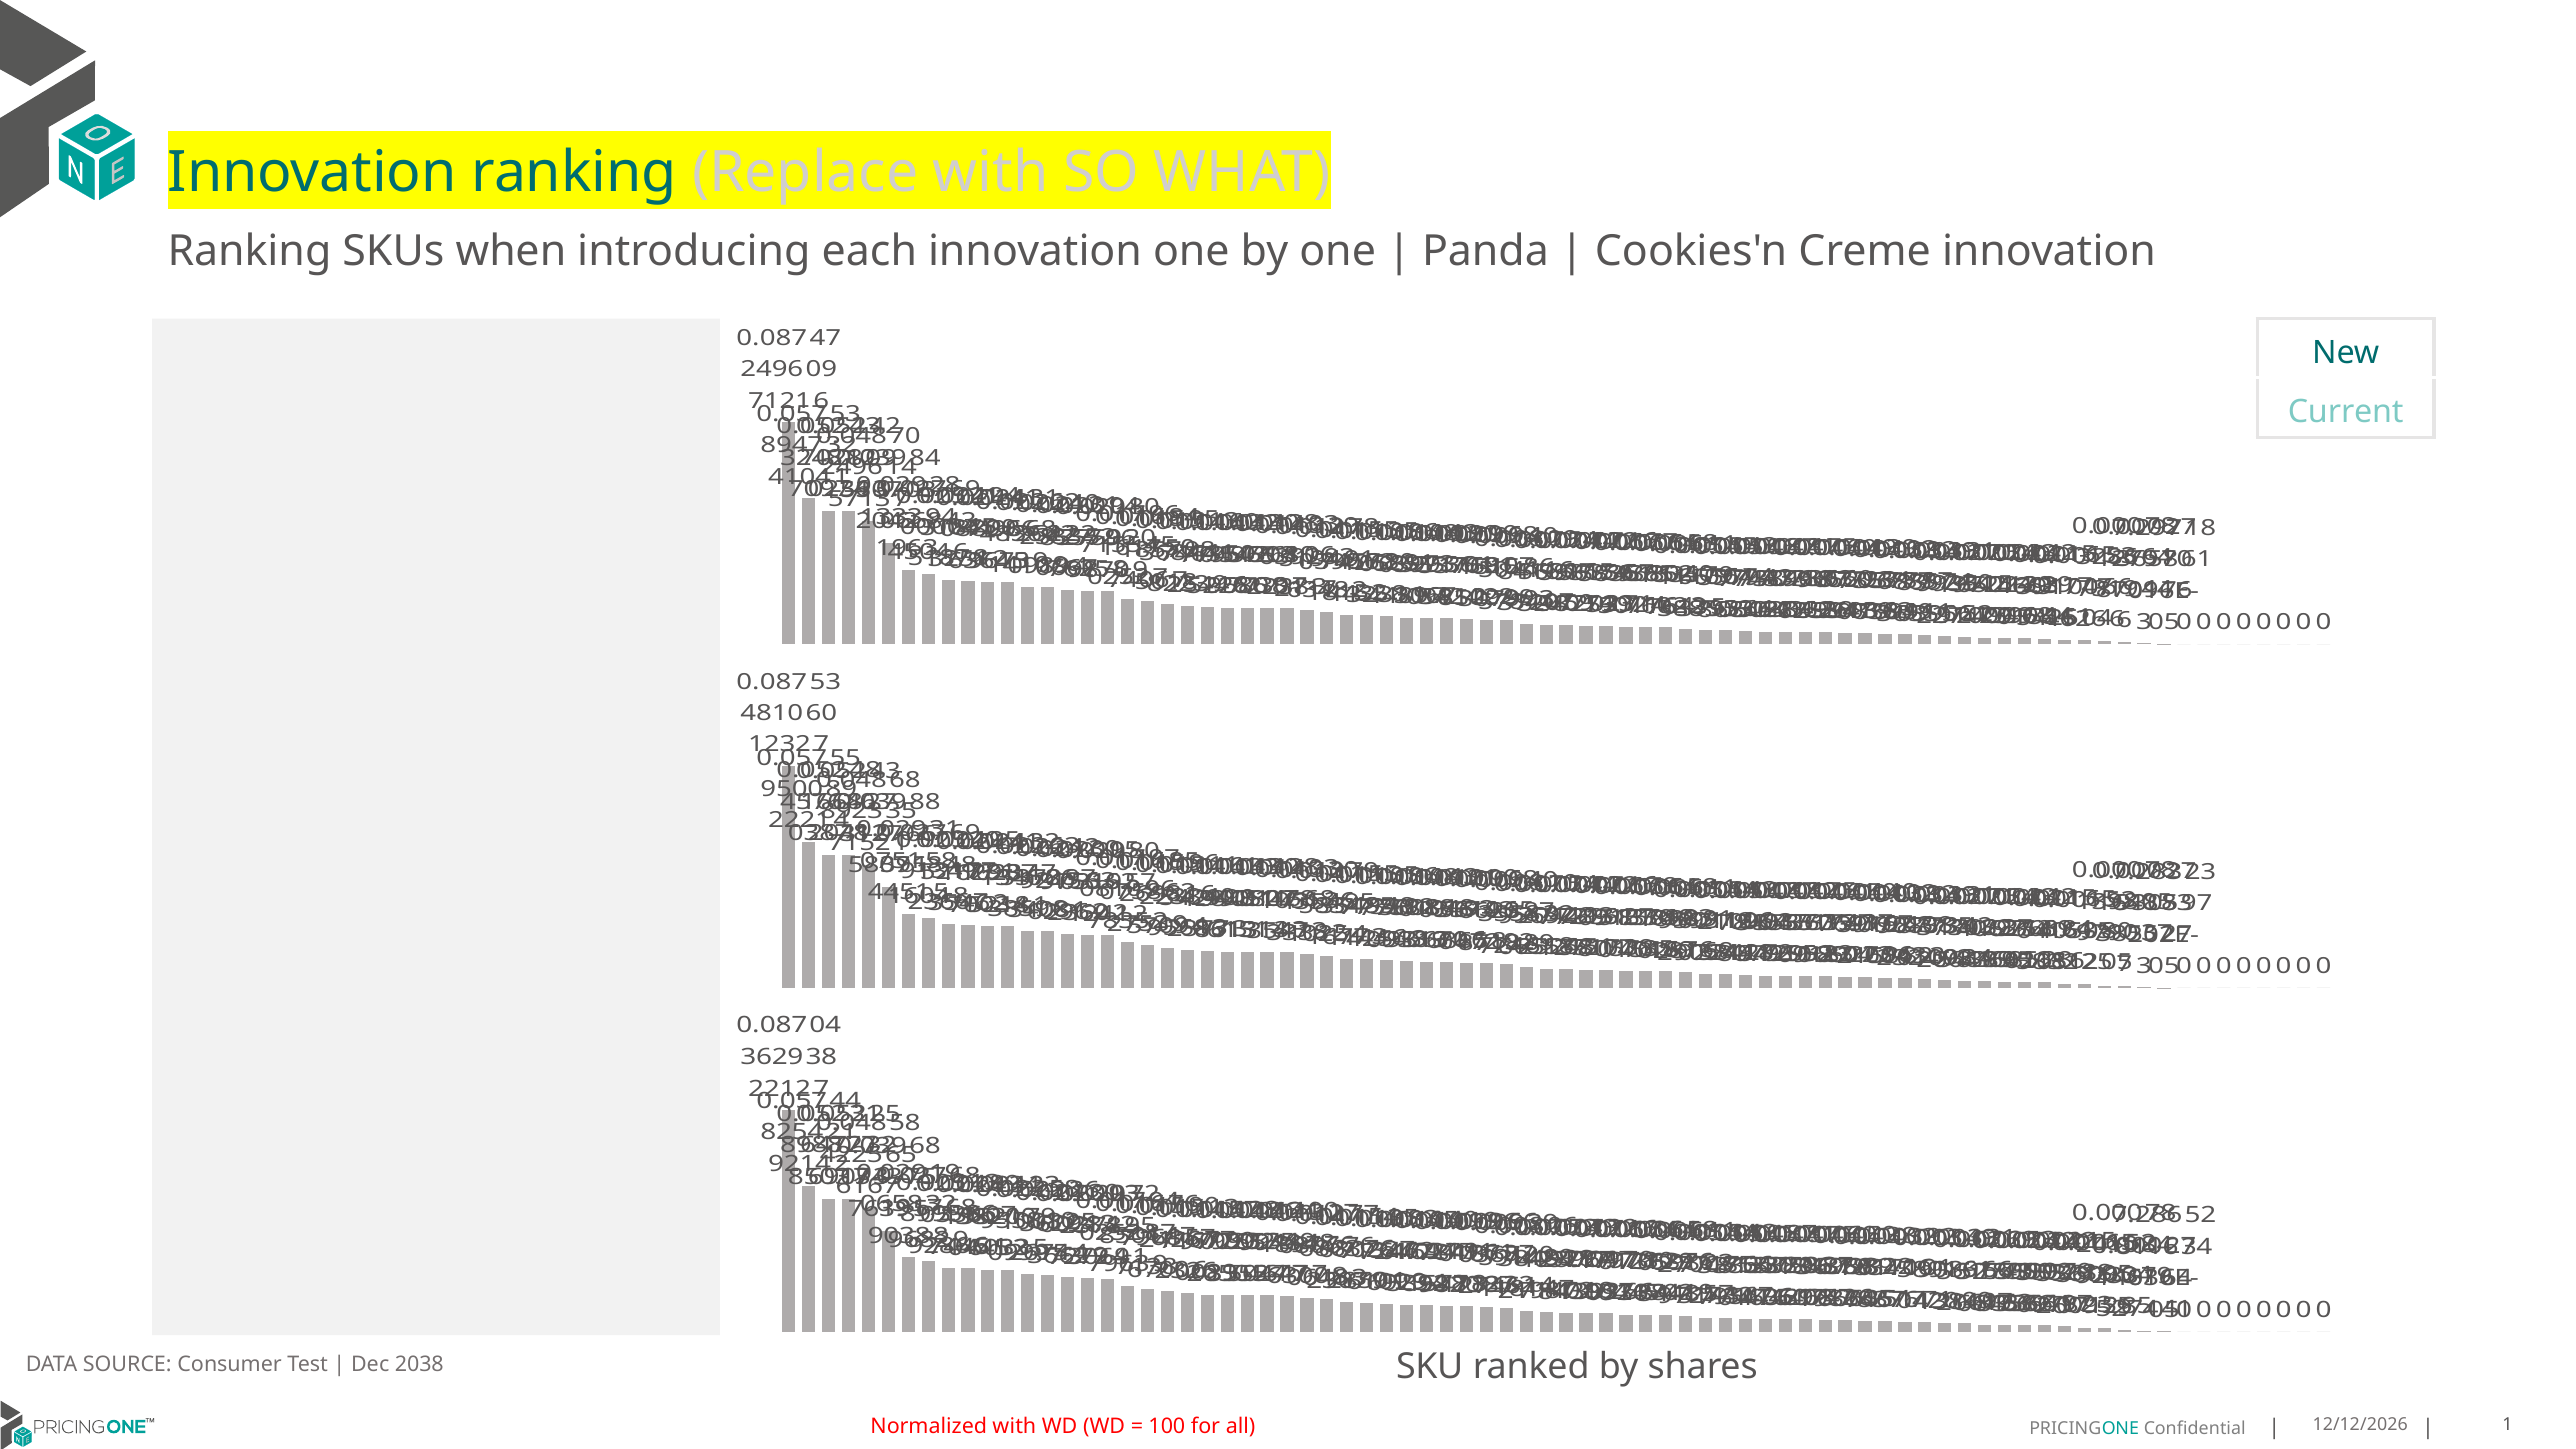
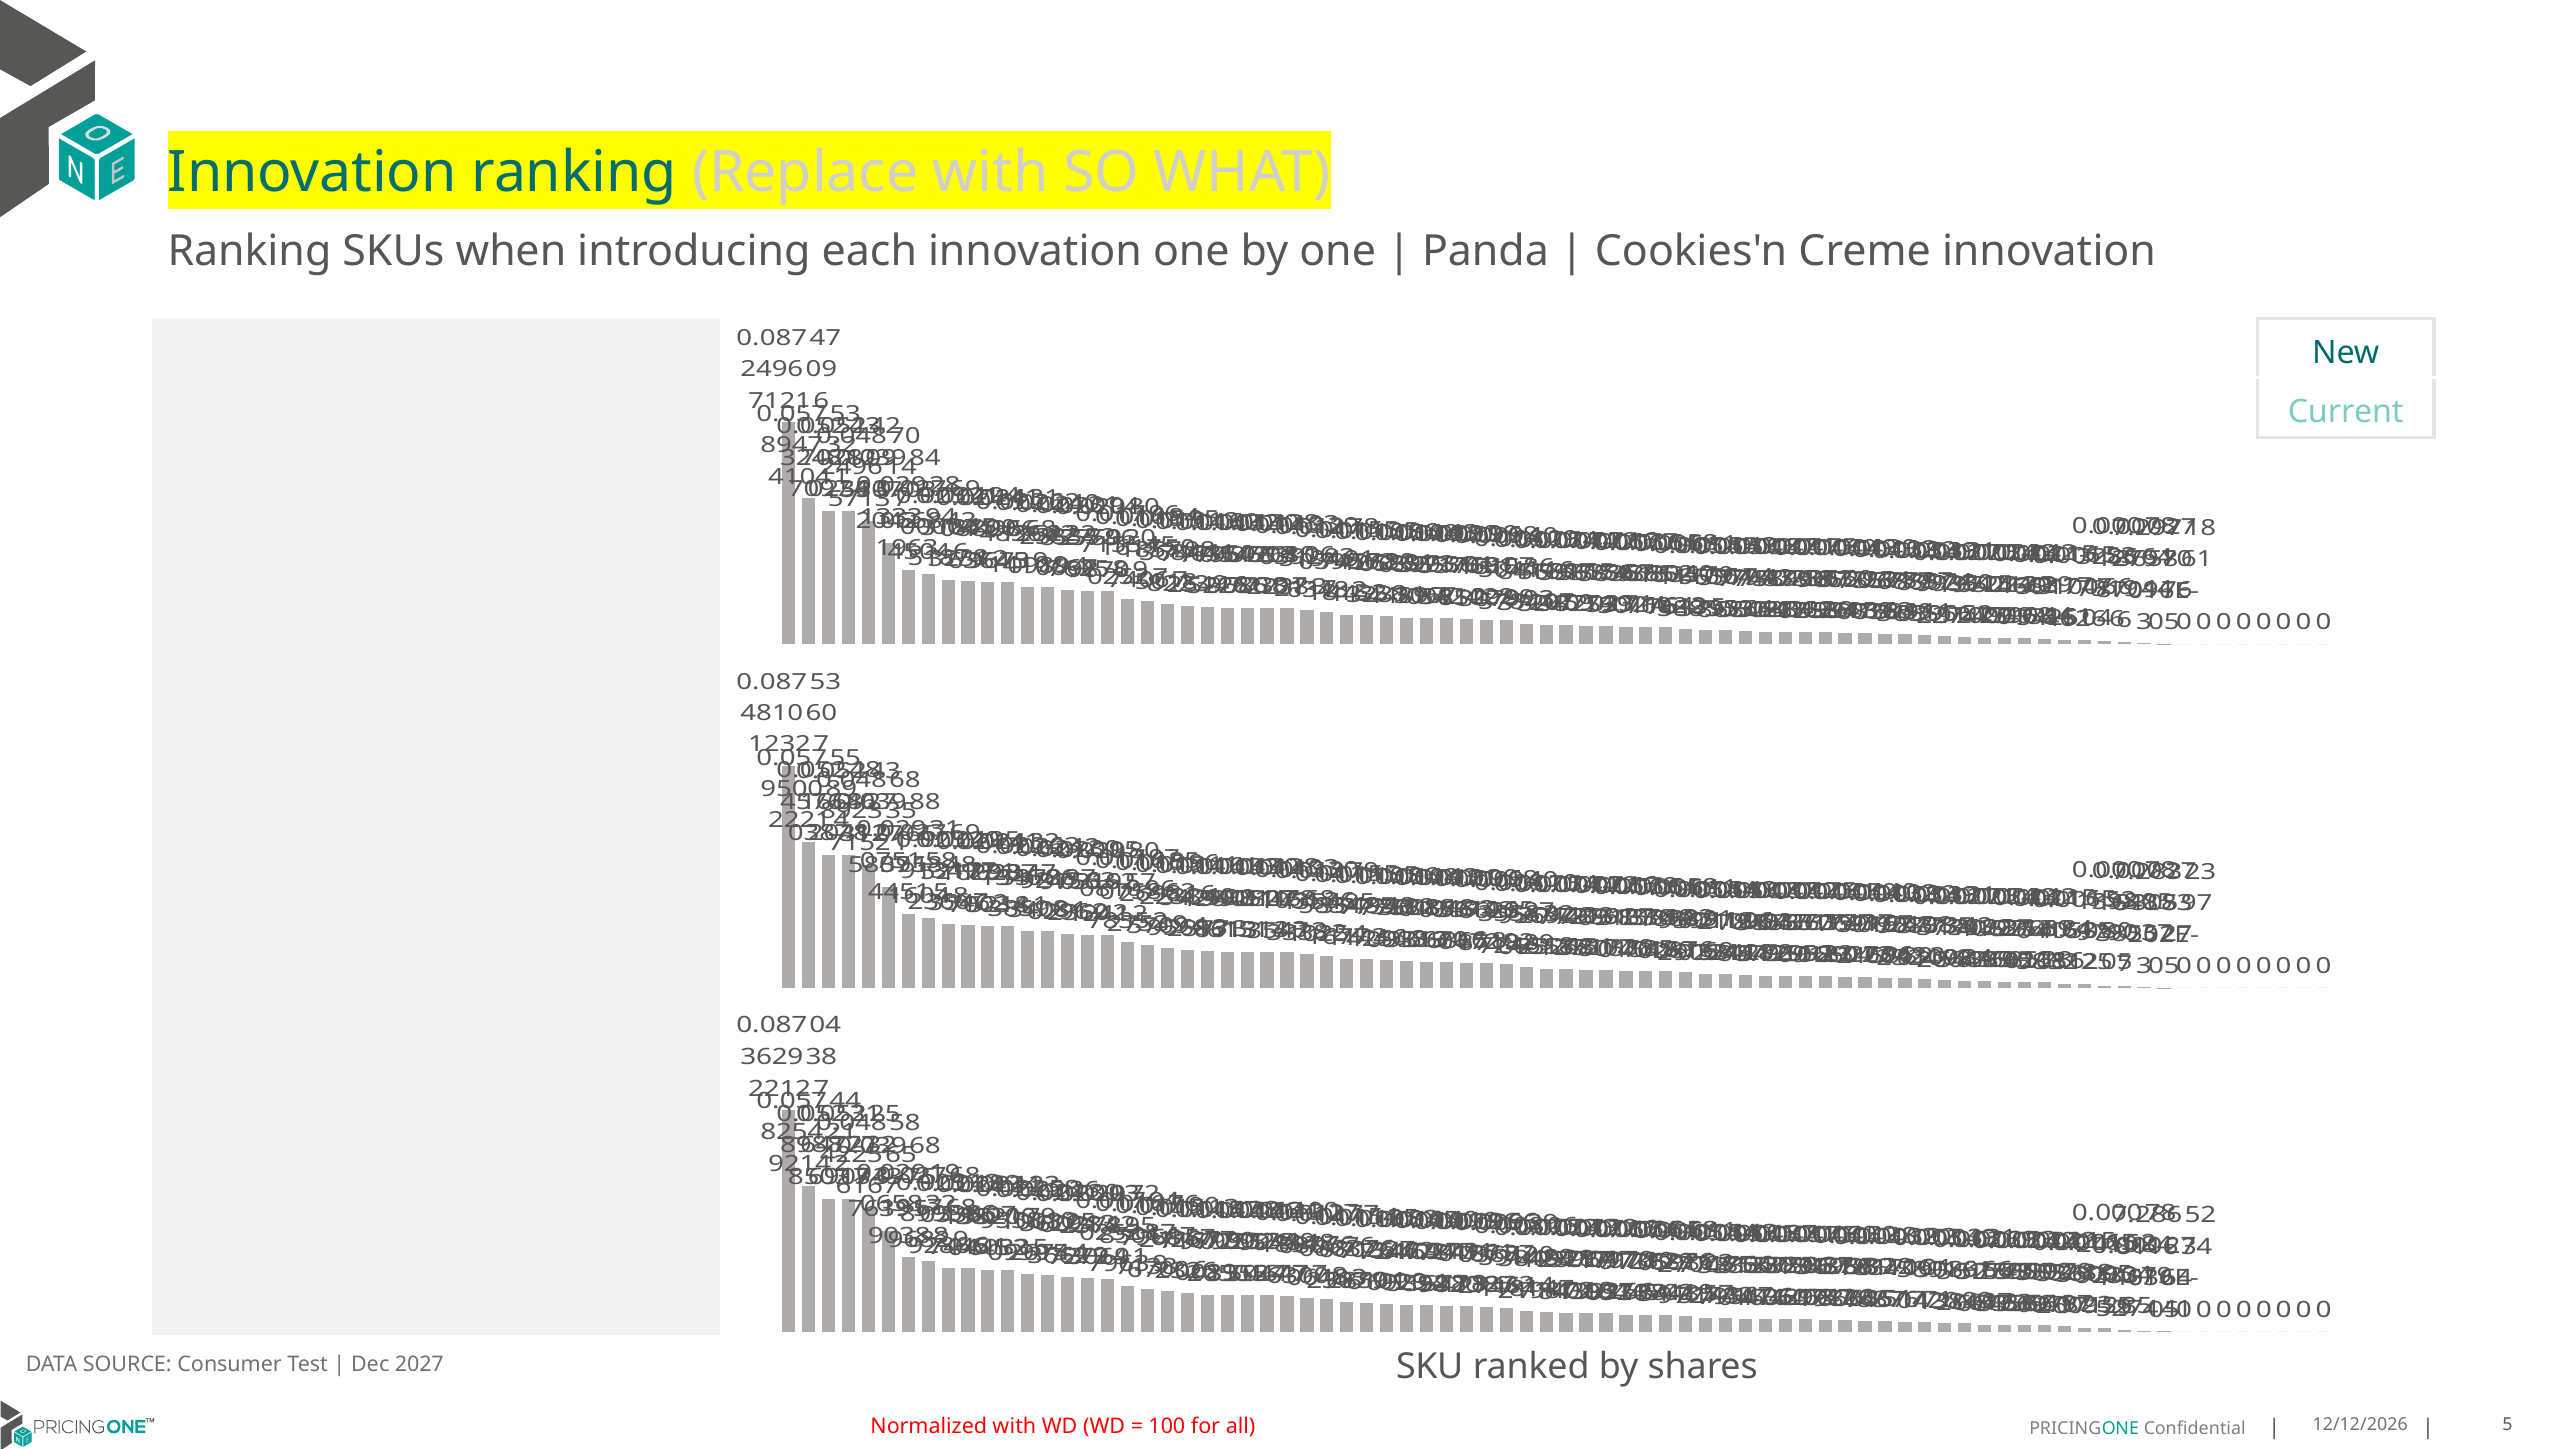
2038: 2038 -> 2027
1: 1 -> 5
